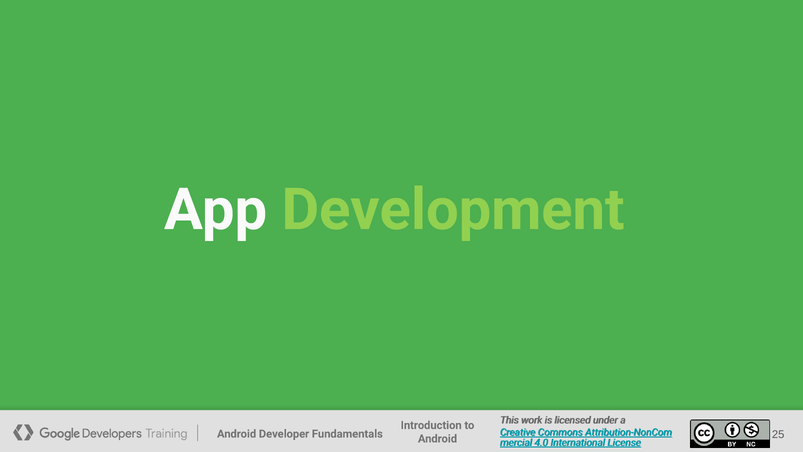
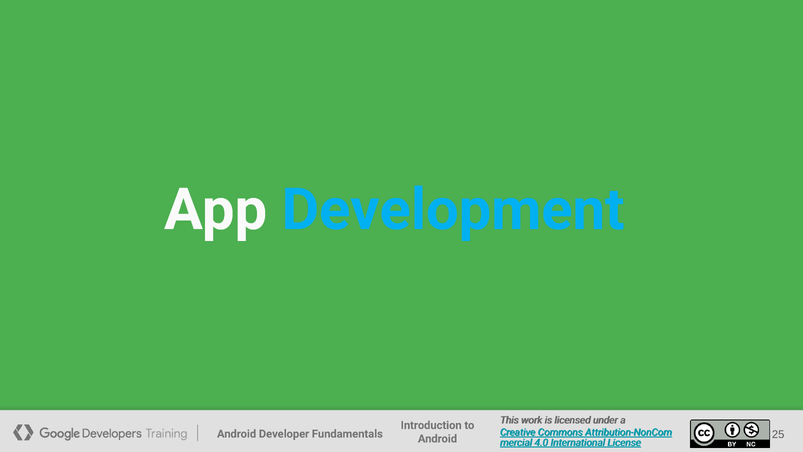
Development colour: light green -> light blue
